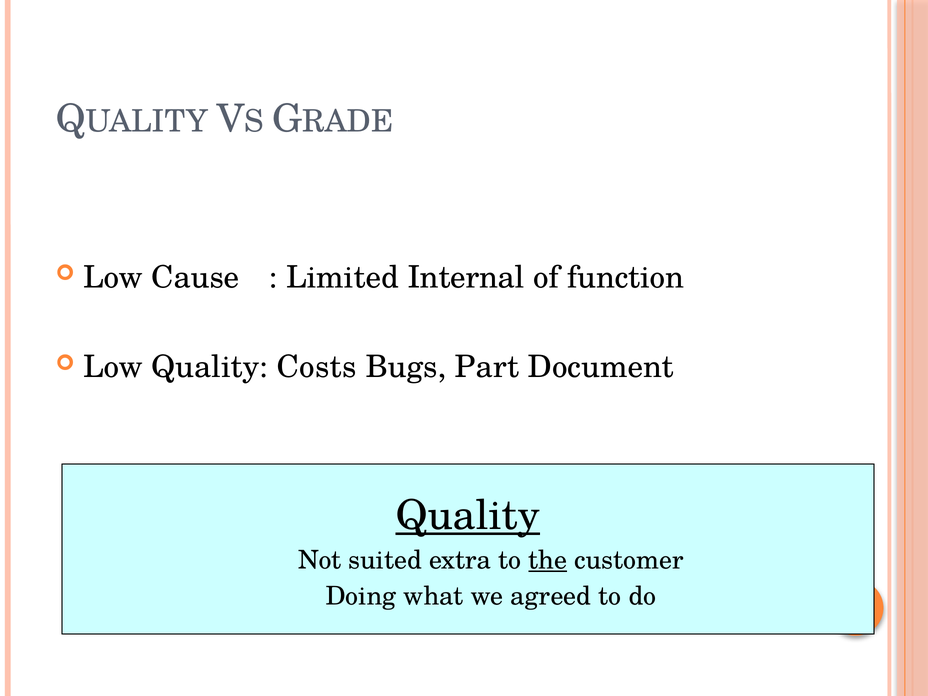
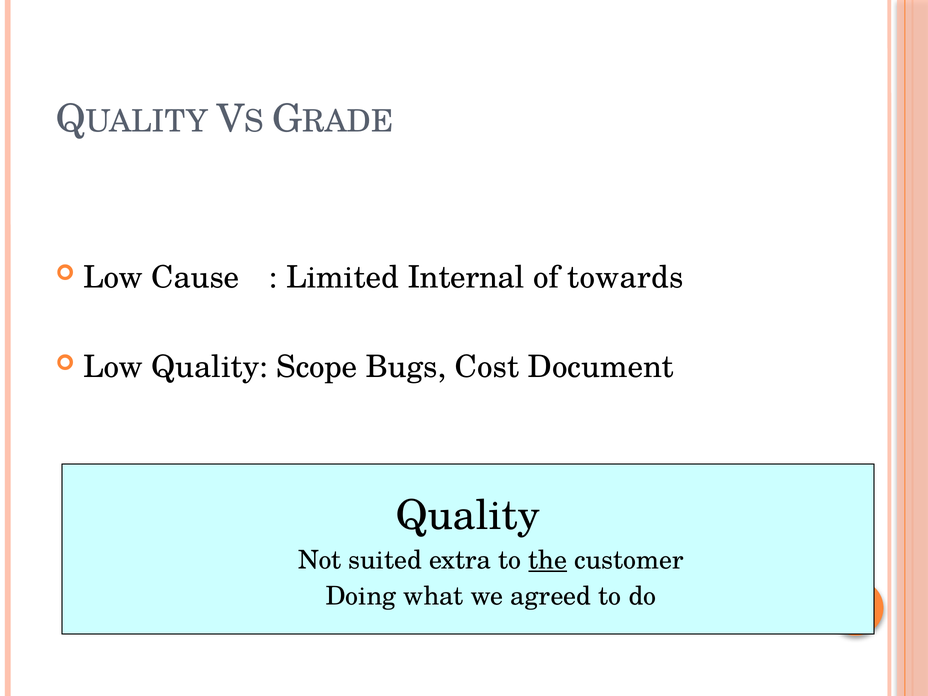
function: function -> towards
Costs: Costs -> Scope
Part: Part -> Cost
Quality at (468, 516) underline: present -> none
